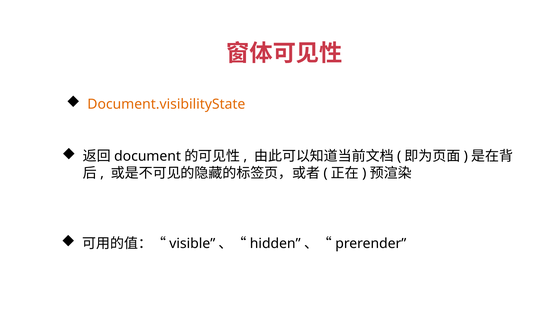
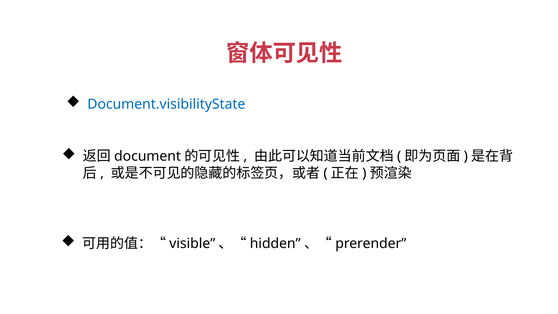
Document.visibilityState colour: orange -> blue
